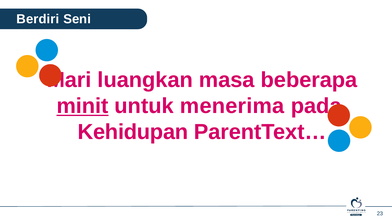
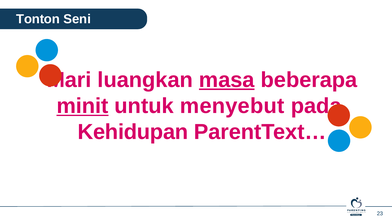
Berdiri: Berdiri -> Tonton
masa underline: none -> present
menerima: menerima -> menyebut
